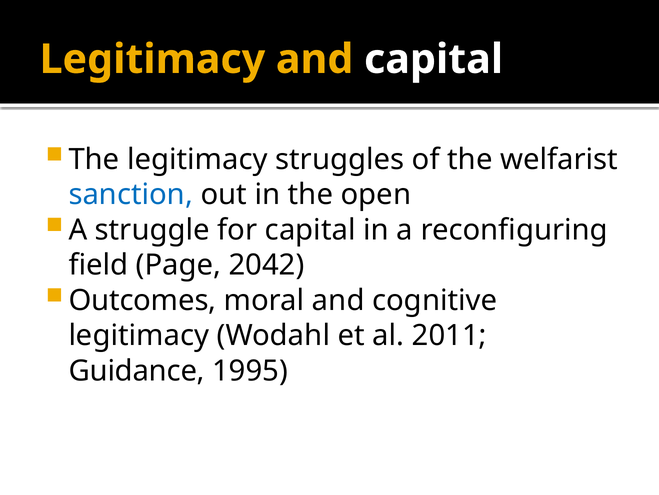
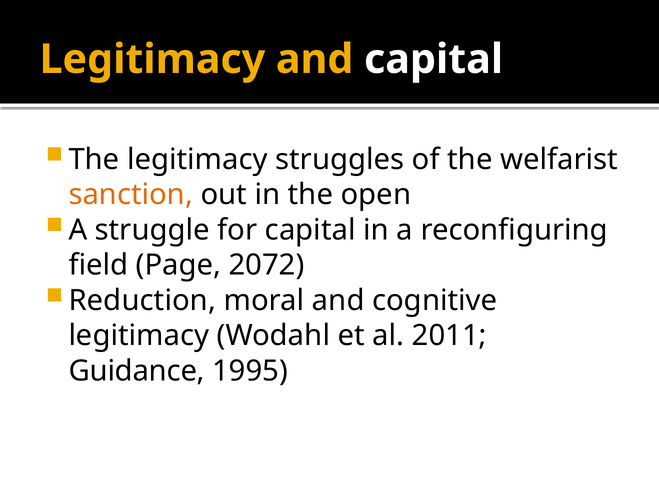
sanction colour: blue -> orange
2042: 2042 -> 2072
Outcomes: Outcomes -> Reduction
